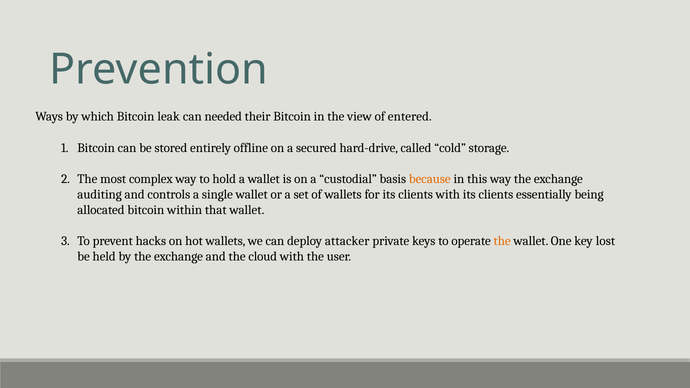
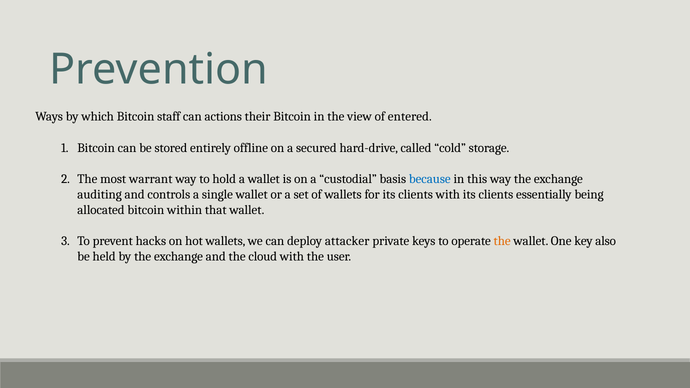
leak: leak -> staff
needed: needed -> actions
complex: complex -> warrant
because colour: orange -> blue
lost: lost -> also
